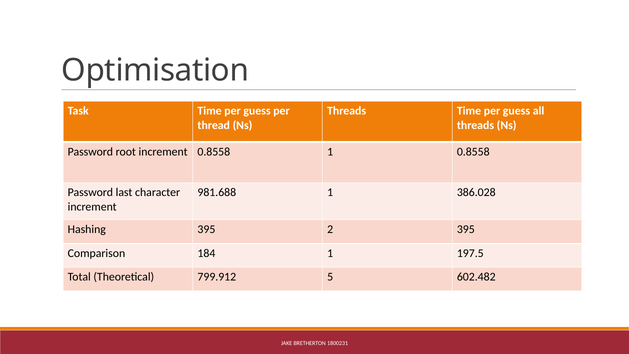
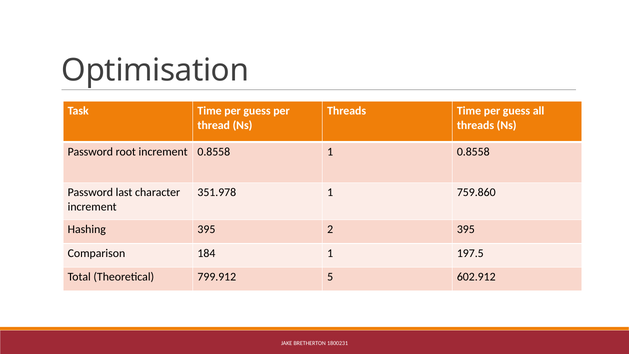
981.688: 981.688 -> 351.978
386.028: 386.028 -> 759.860
602.482: 602.482 -> 602.912
